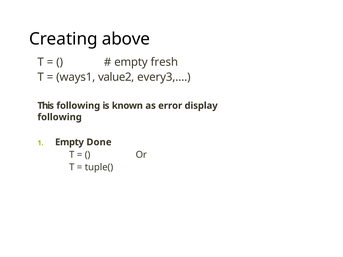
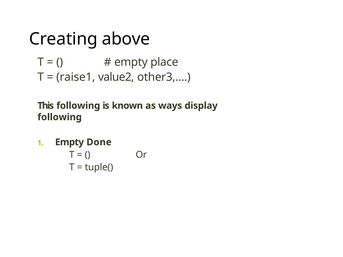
fresh: fresh -> place
ways1: ways1 -> raise1
every3,…: every3,… -> other3,…
error: error -> ways
